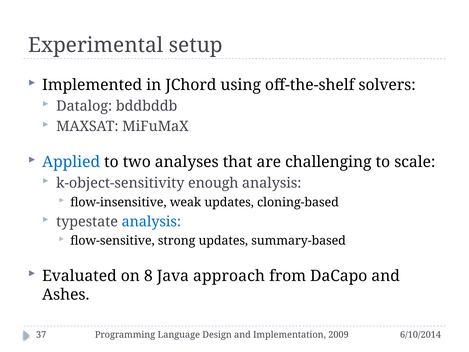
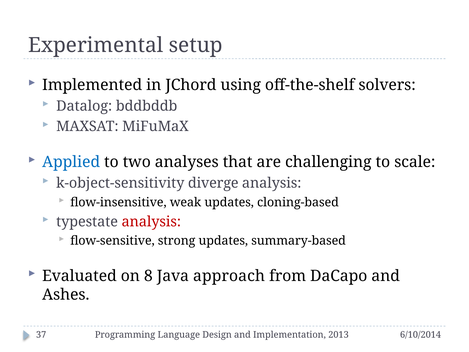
enough: enough -> diverge
analysis at (151, 222) colour: blue -> red
2009: 2009 -> 2013
